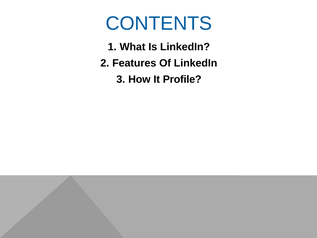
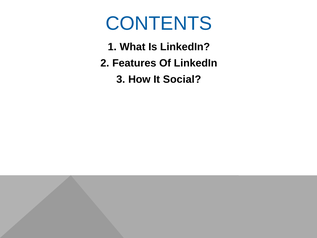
Profile: Profile -> Social
